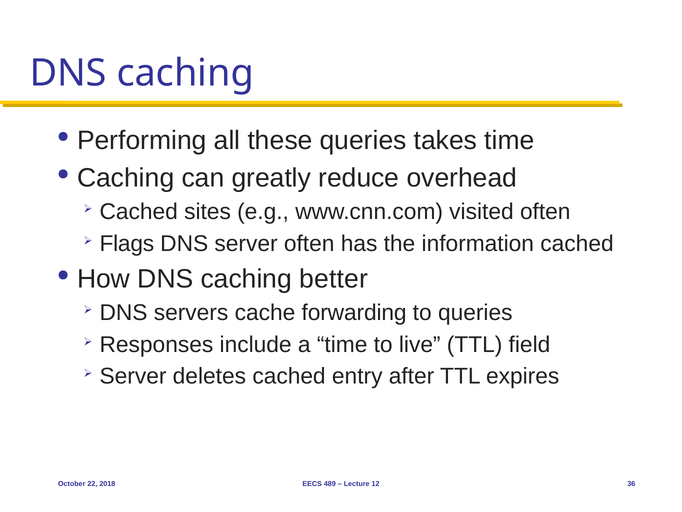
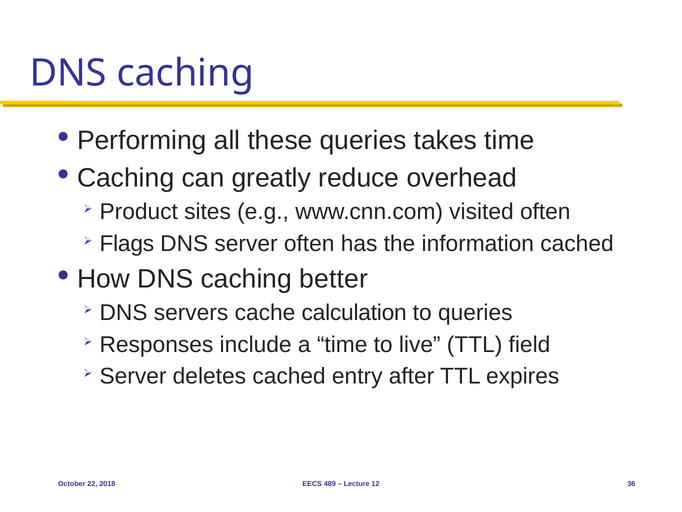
Cached at (139, 212): Cached -> Product
forwarding: forwarding -> calculation
